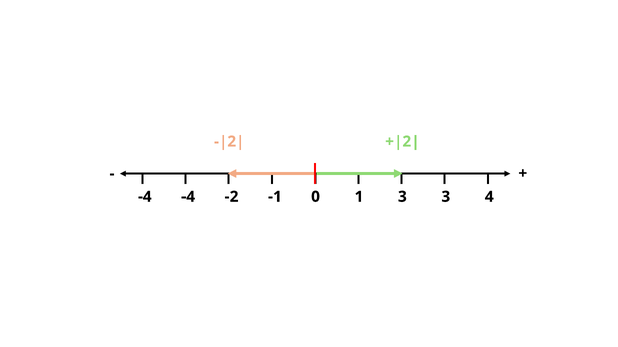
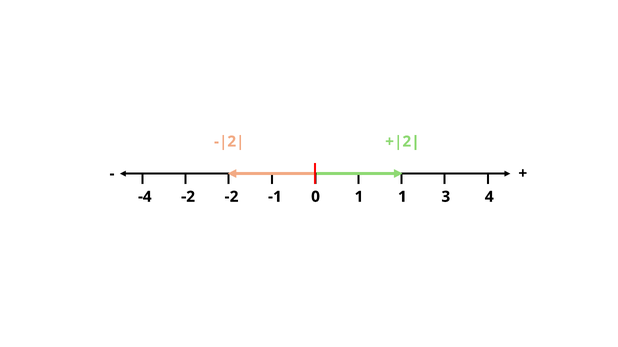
-4 -4: -4 -> -2
1 3: 3 -> 1
